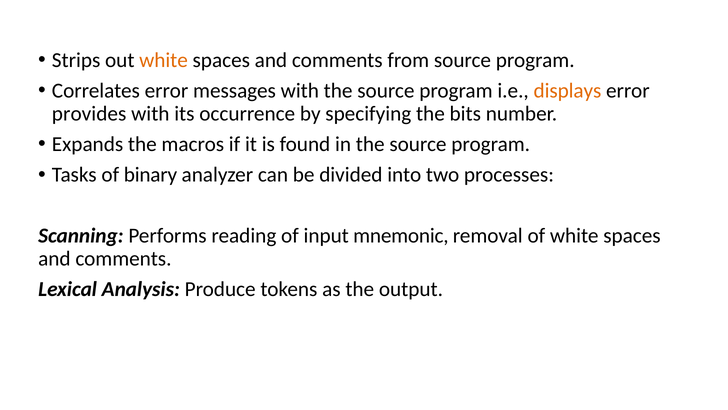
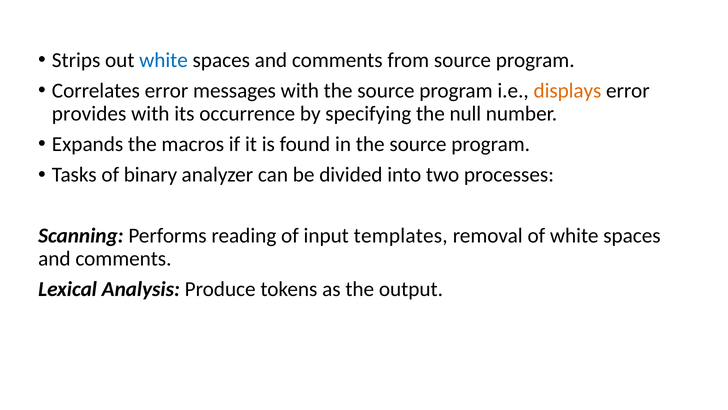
white at (164, 60) colour: orange -> blue
bits: bits -> null
mnemonic: mnemonic -> templates
